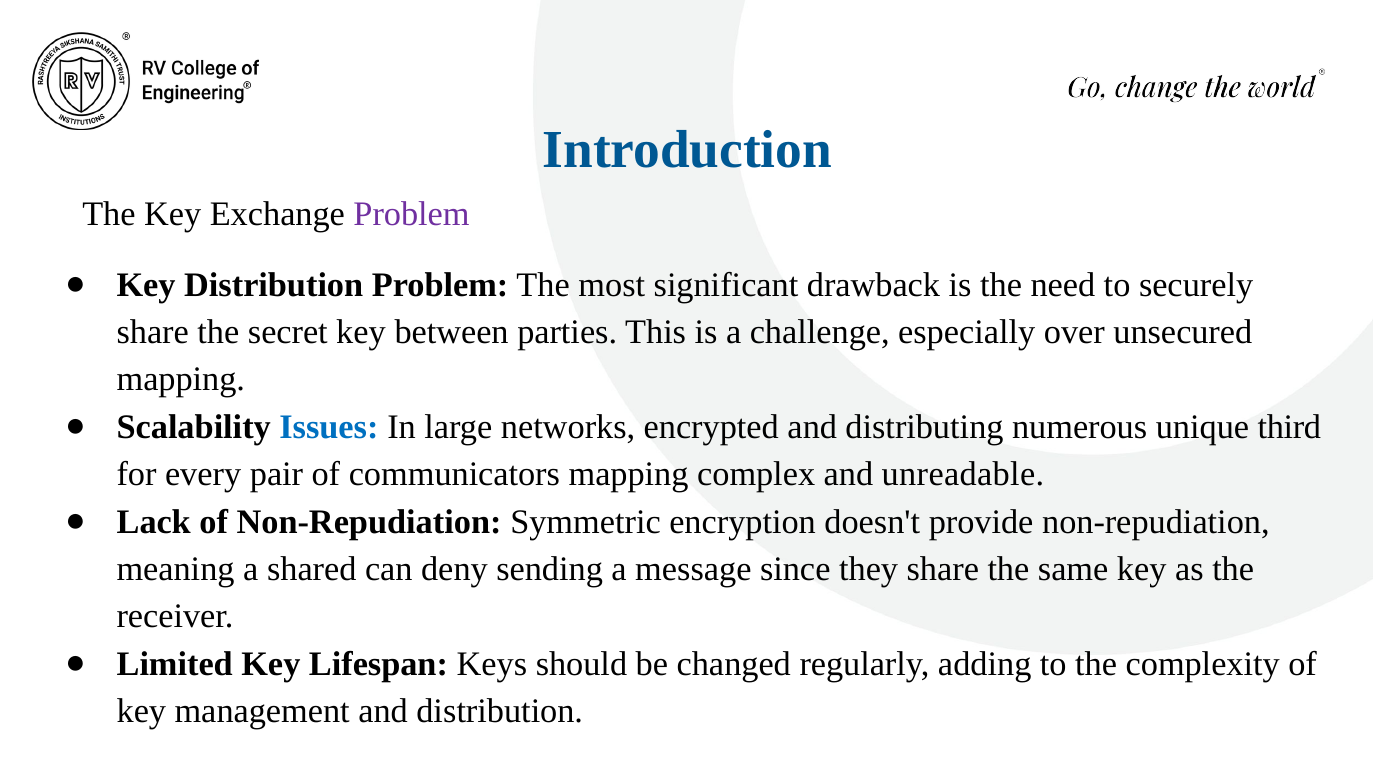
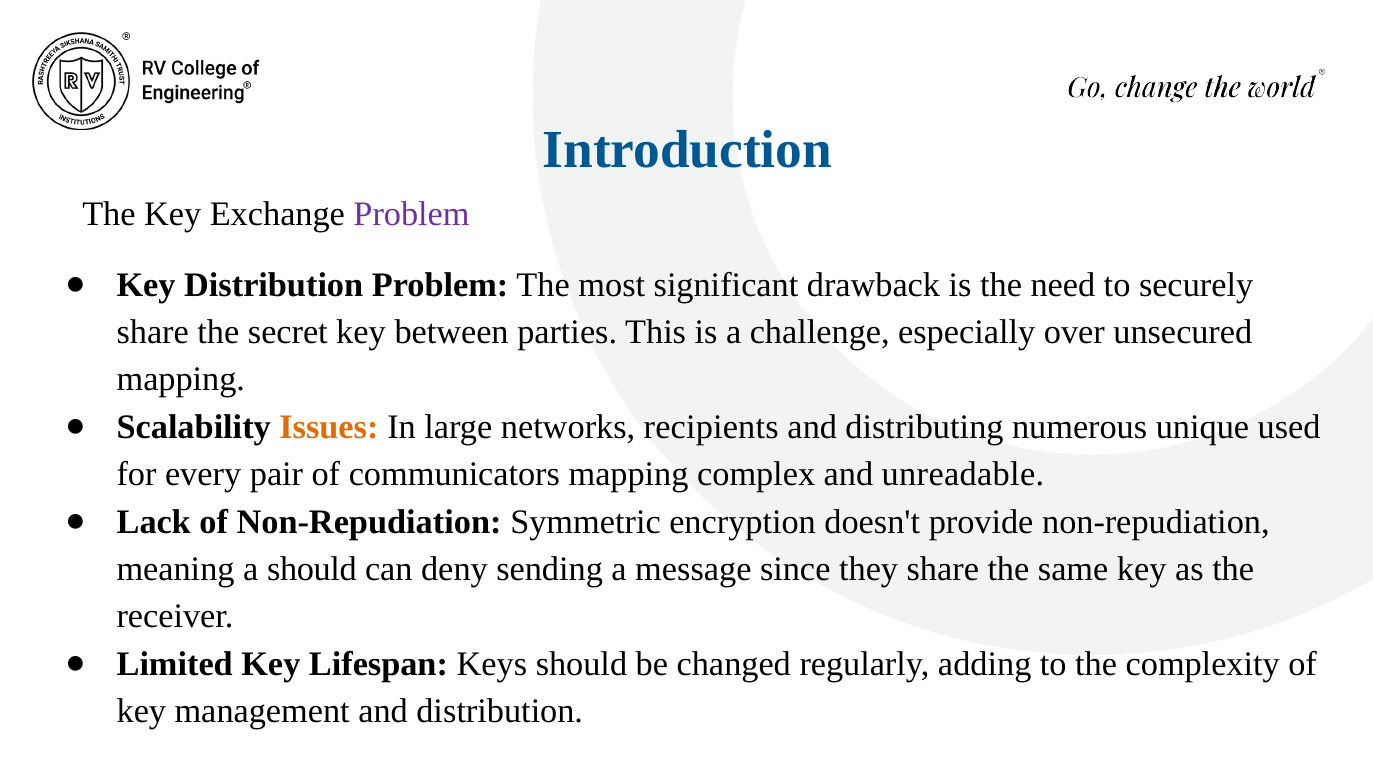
Issues colour: blue -> orange
encrypted: encrypted -> recipients
third: third -> used
a shared: shared -> should
